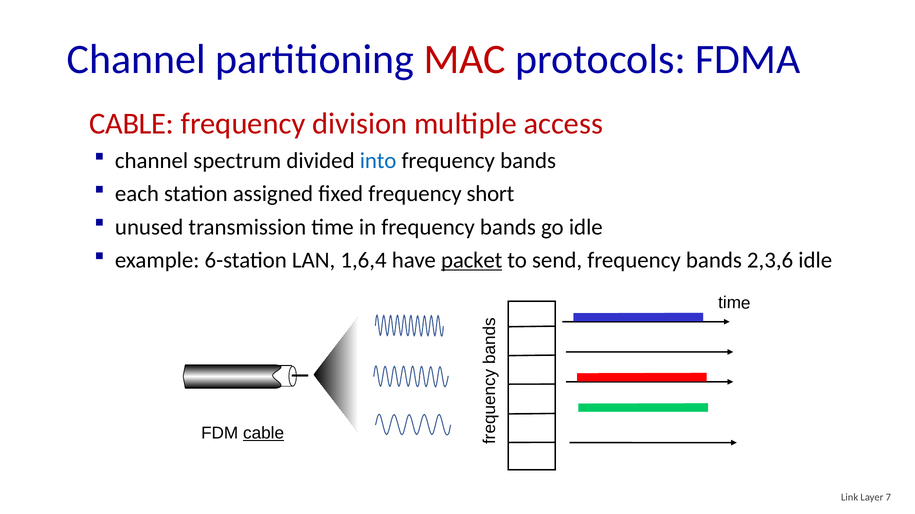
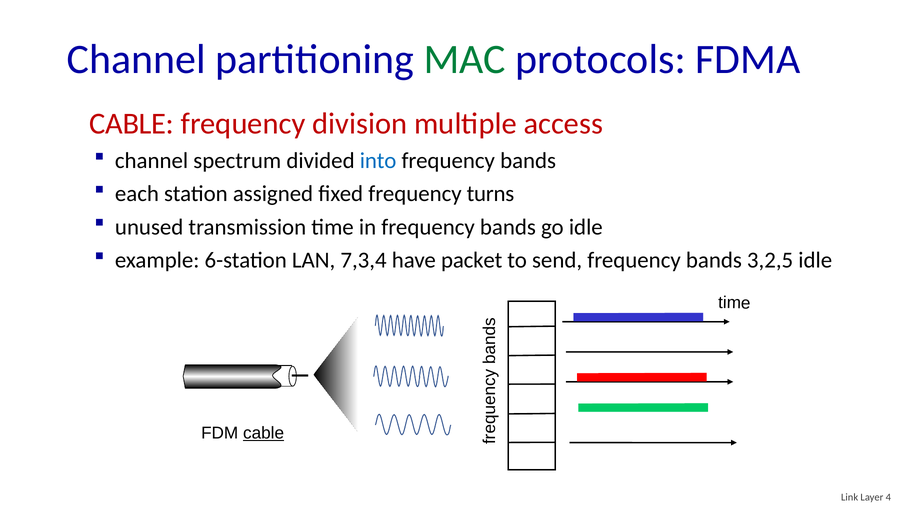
MAC colour: red -> green
short: short -> turns
1,6,4: 1,6,4 -> 7,3,4
packet underline: present -> none
2,3,6: 2,3,6 -> 3,2,5
7: 7 -> 4
